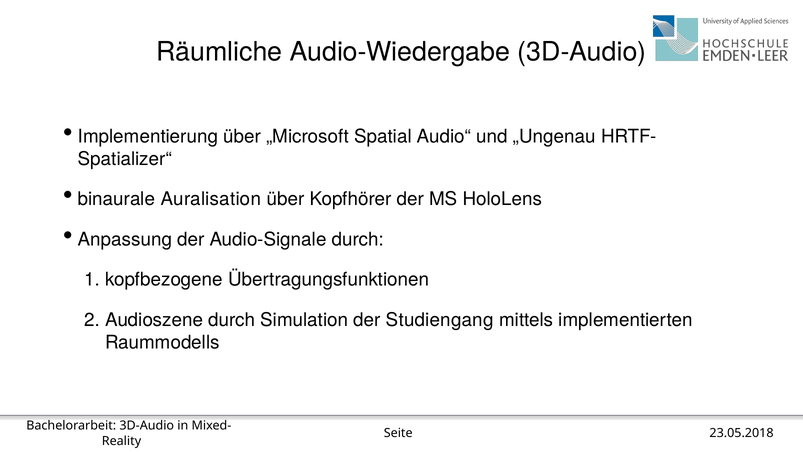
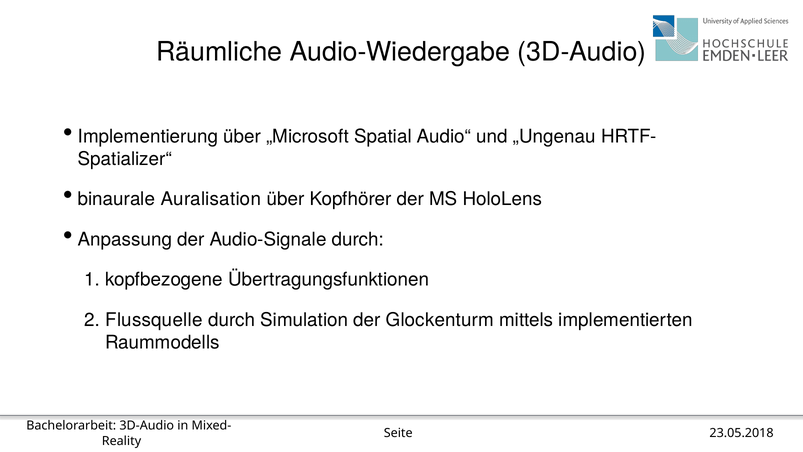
Audioszene: Audioszene -> Flussquelle
Studiengang: Studiengang -> Glockenturm
